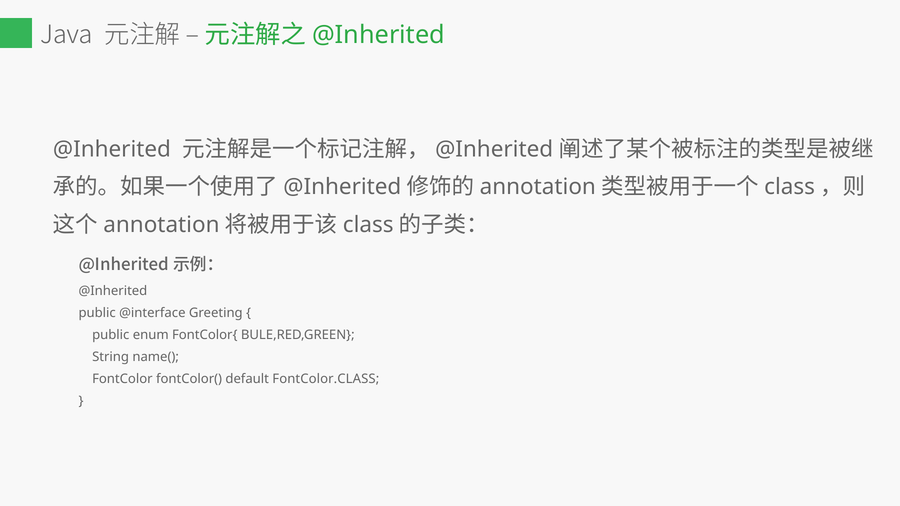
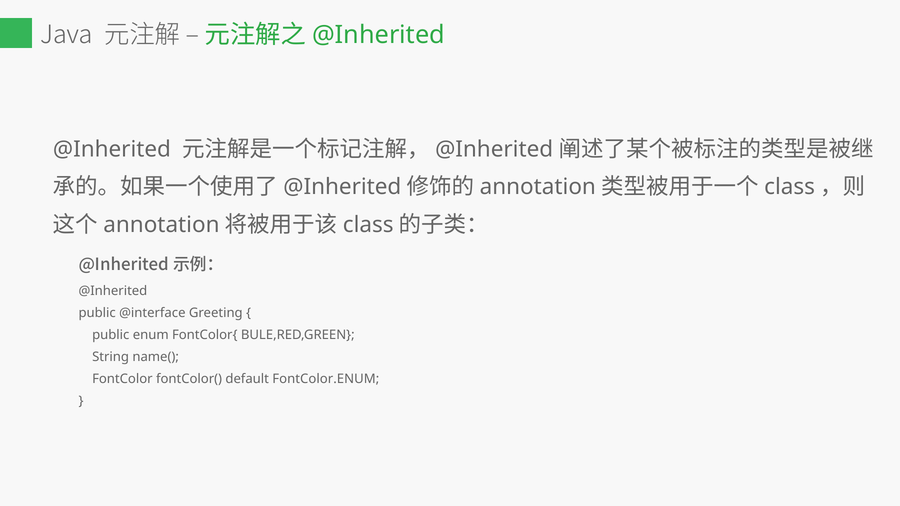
FontColor.CLASS: FontColor.CLASS -> FontColor.ENUM
